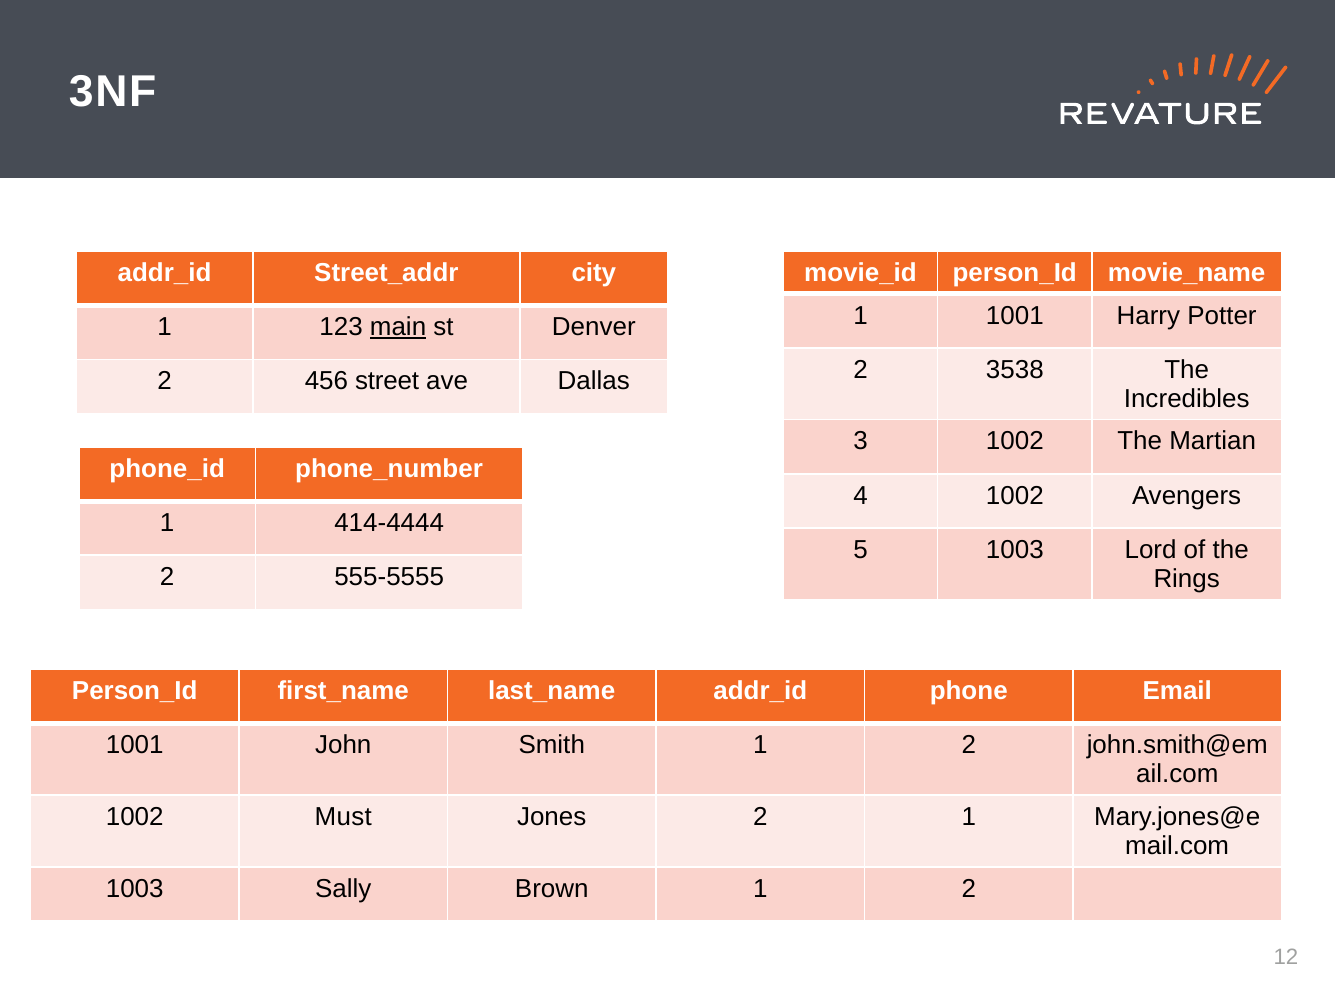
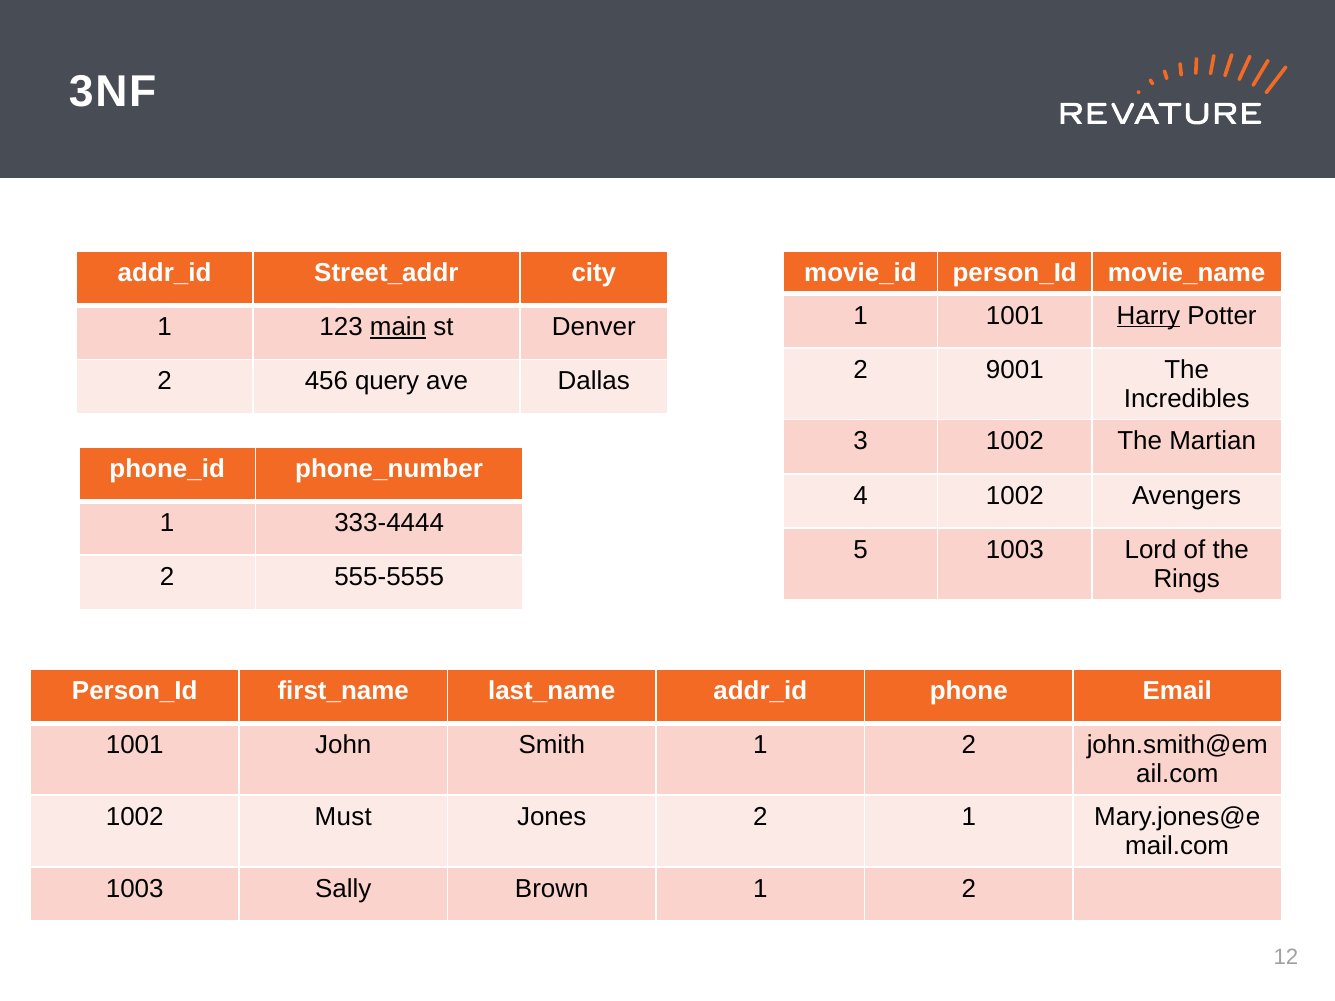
Harry underline: none -> present
3538: 3538 -> 9001
street: street -> query
414-4444: 414-4444 -> 333-4444
